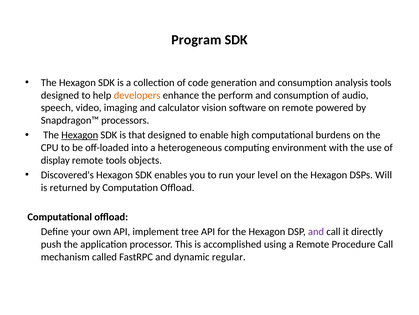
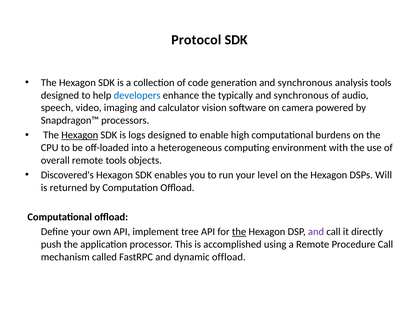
Program: Program -> Protocol
generation and consumption: consumption -> synchronous
developers colour: orange -> blue
perform: perform -> typically
consumption at (301, 95): consumption -> synchronous
on remote: remote -> camera
that: that -> logs
display: display -> overall
the at (239, 231) underline: none -> present
dynamic regular: regular -> offload
